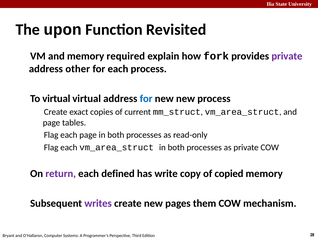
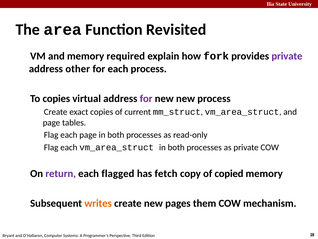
upon: upon -> area
virtual at (56, 98): virtual -> copies
for at (146, 98) colour: blue -> purple
defined: defined -> flagged
write: write -> fetch
writes colour: purple -> orange
